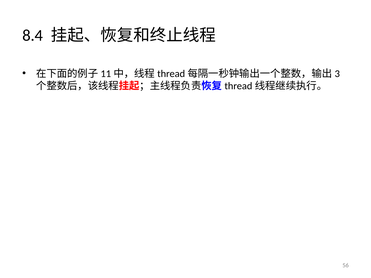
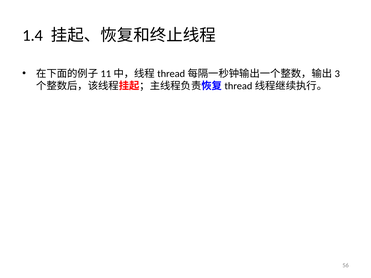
8.4: 8.4 -> 1.4
